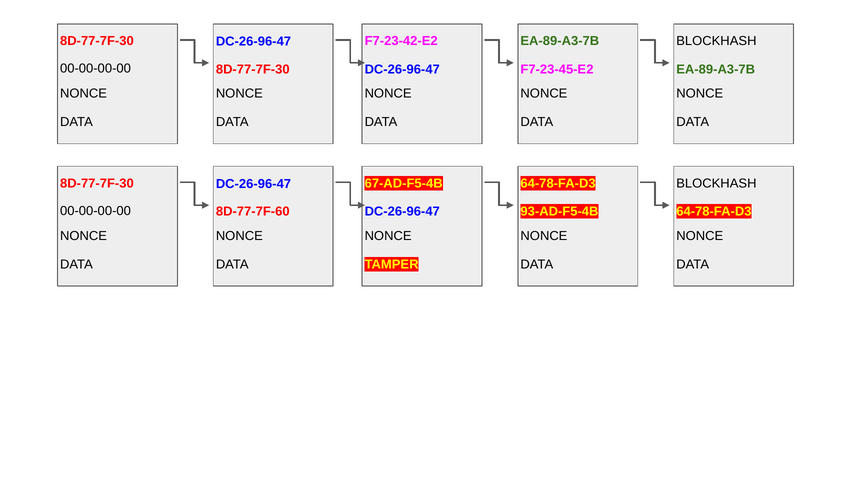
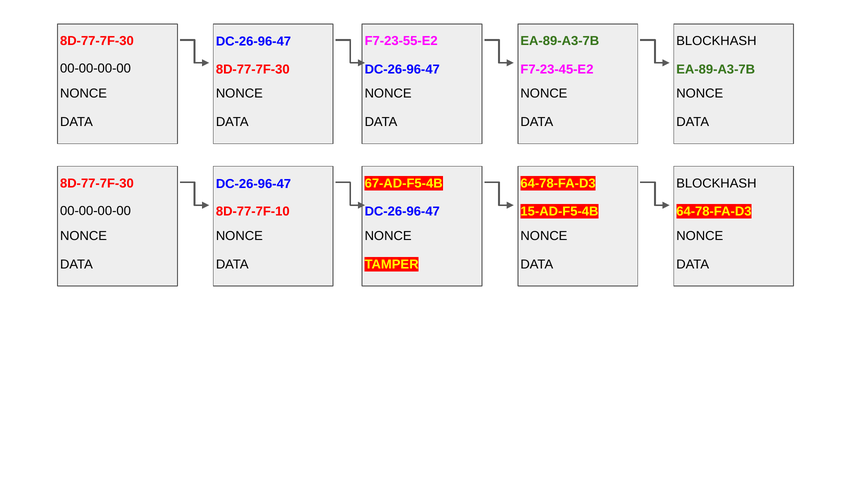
F7-23-42-E2: F7-23-42-E2 -> F7-23-55-E2
8D-77-7F-60: 8D-77-7F-60 -> 8D-77-7F-10
93-AD-F5-4B: 93-AD-F5-4B -> 15-AD-F5-4B
